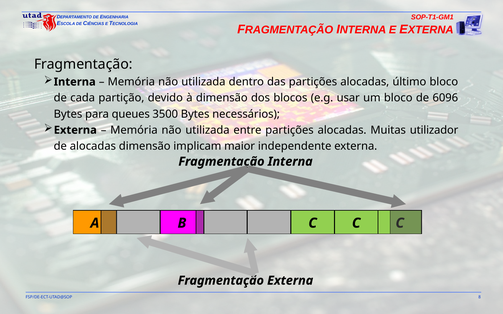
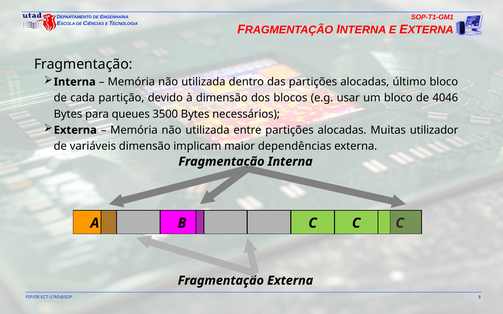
6096: 6096 -> 4046
de alocadas: alocadas -> variáveis
independente: independente -> dependências
